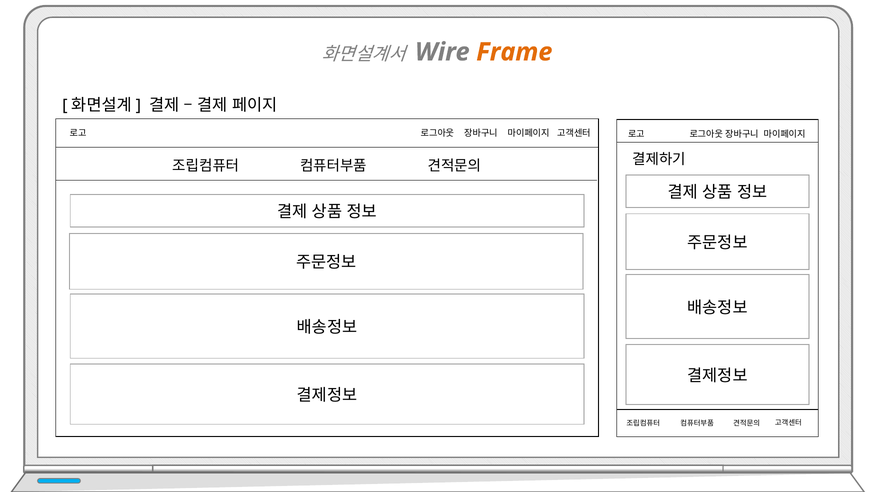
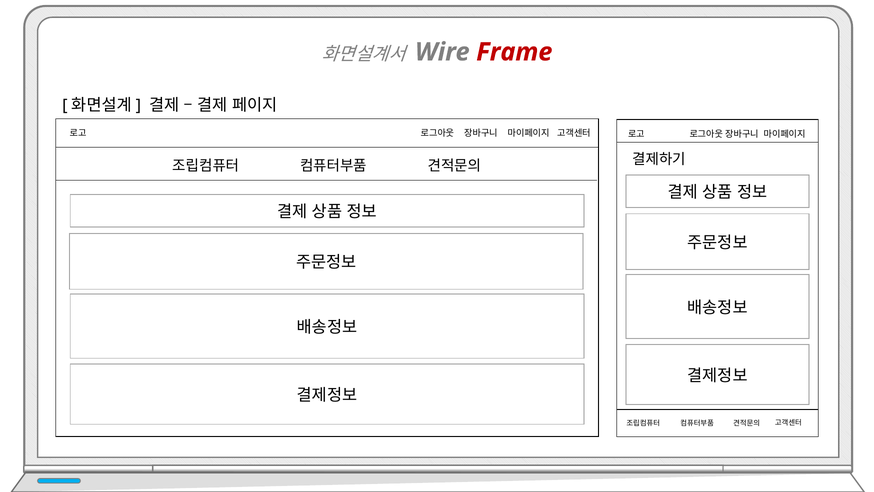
Frame colour: orange -> red
